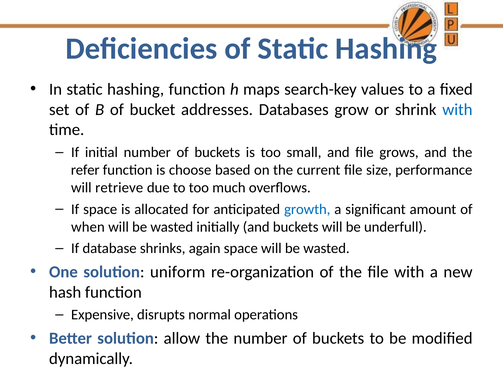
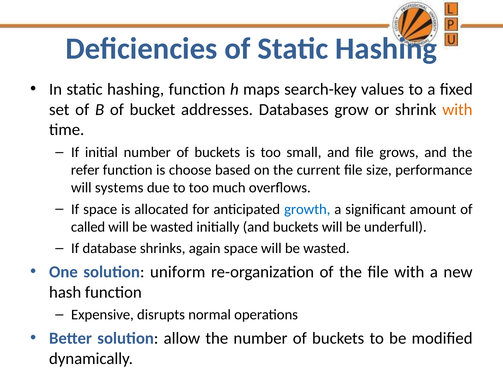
with at (457, 109) colour: blue -> orange
retrieve: retrieve -> systems
when: when -> called
